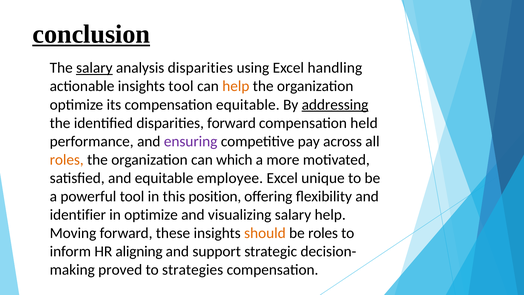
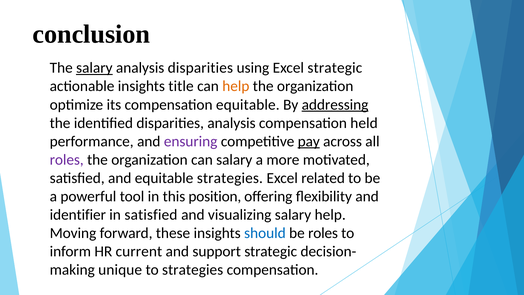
conclusion underline: present -> none
Excel handling: handling -> strategic
insights tool: tool -> title
disparities forward: forward -> analysis
pay underline: none -> present
roles at (67, 160) colour: orange -> purple
can which: which -> salary
equitable employee: employee -> strategies
unique: unique -> related
in optimize: optimize -> satisfied
should colour: orange -> blue
aligning: aligning -> current
proved: proved -> unique
